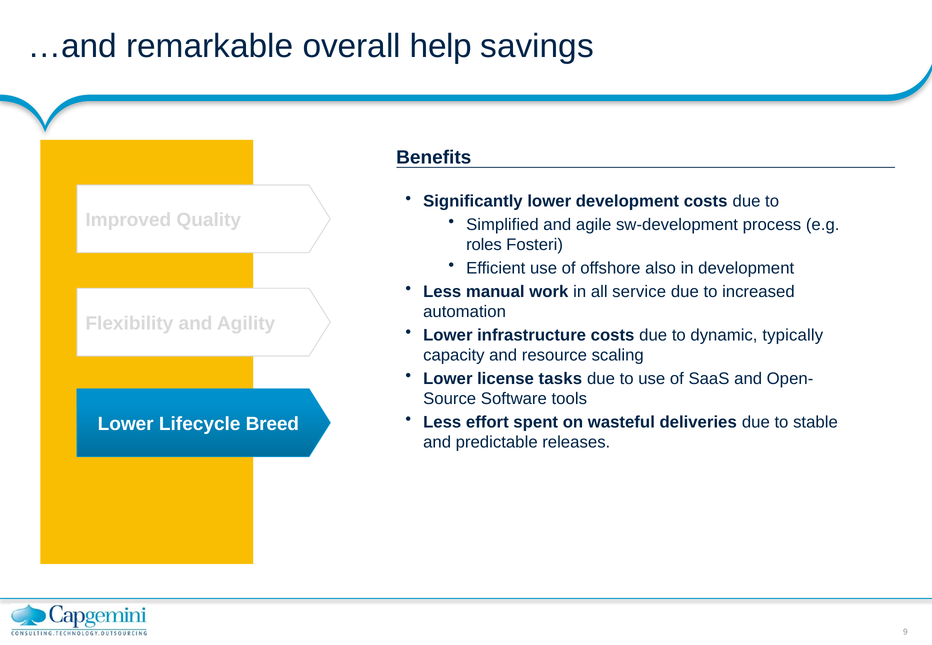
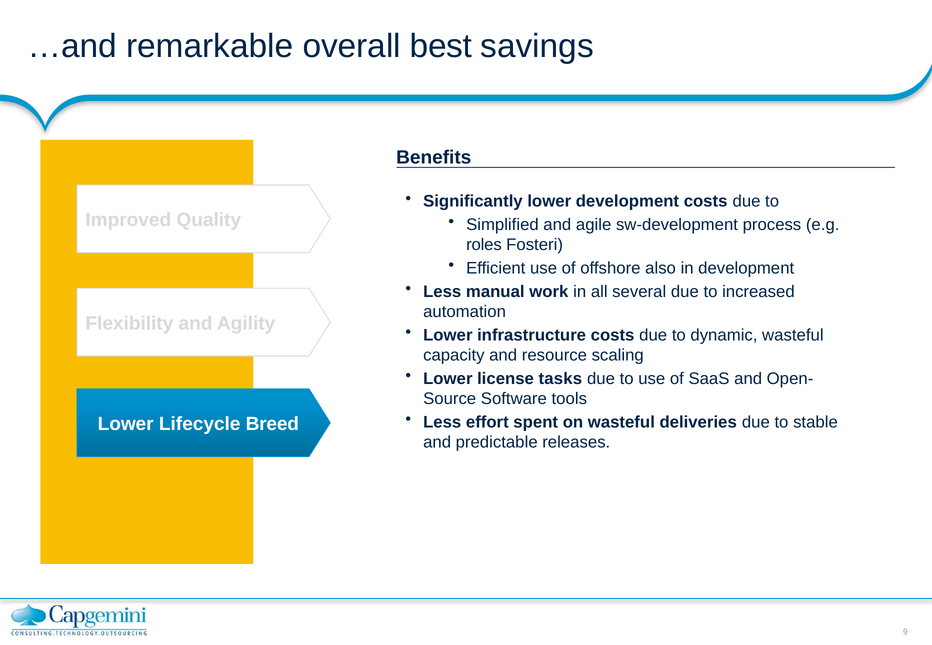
help: help -> best
service: service -> several
dynamic typically: typically -> wasteful
